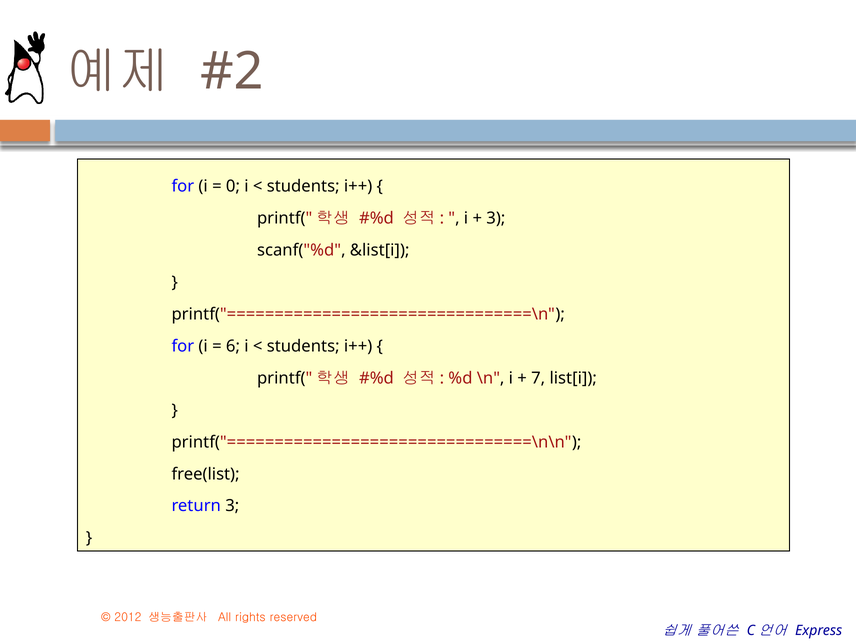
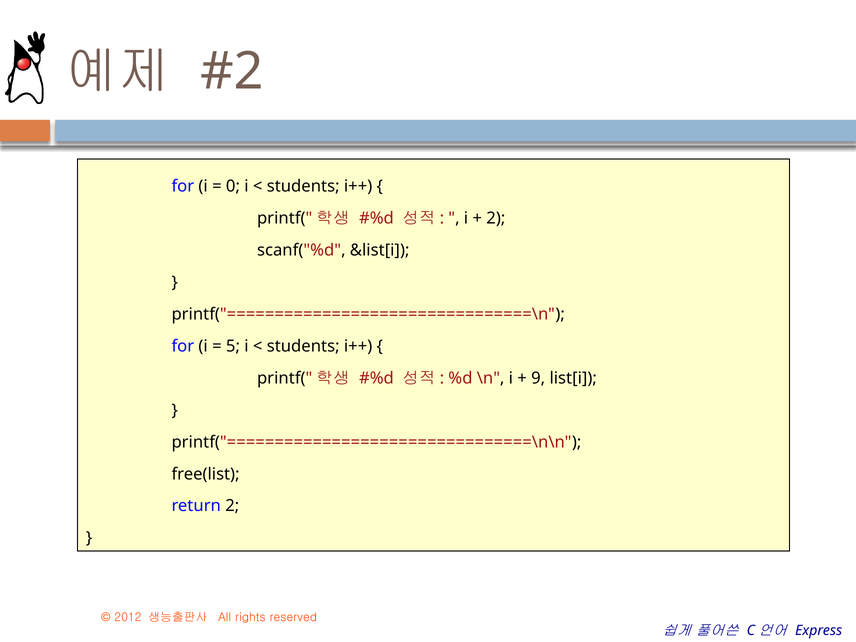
3 at (496, 218): 3 -> 2
6: 6 -> 5
7: 7 -> 9
return 3: 3 -> 2
